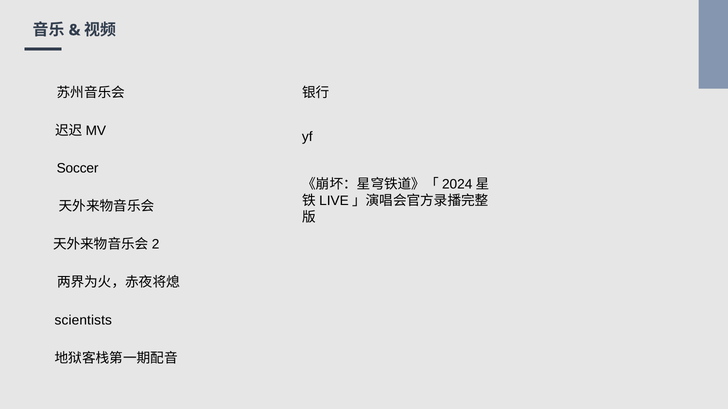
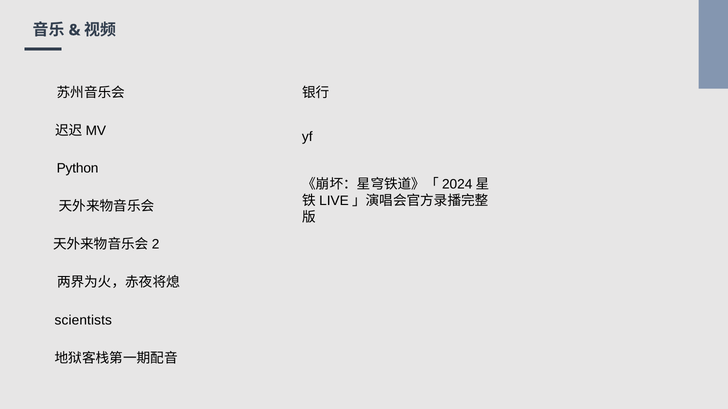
Soccer: Soccer -> Python
